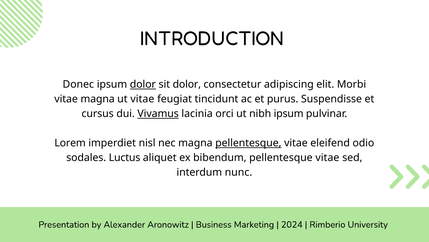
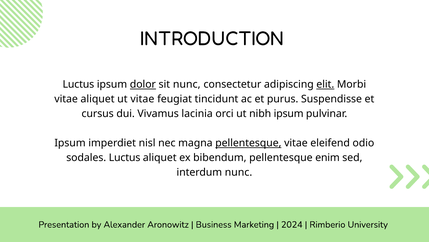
Donec at (78, 84): Donec -> Luctus
sit dolor: dolor -> nunc
elit underline: none -> present
vitae magna: magna -> aliquet
Vivamus underline: present -> none
Lorem at (70, 143): Lorem -> Ipsum
bibendum pellentesque vitae: vitae -> enim
